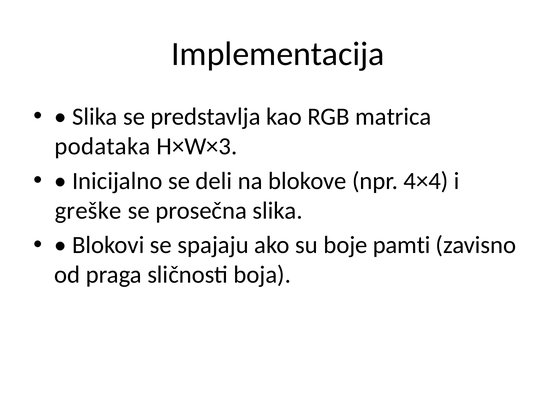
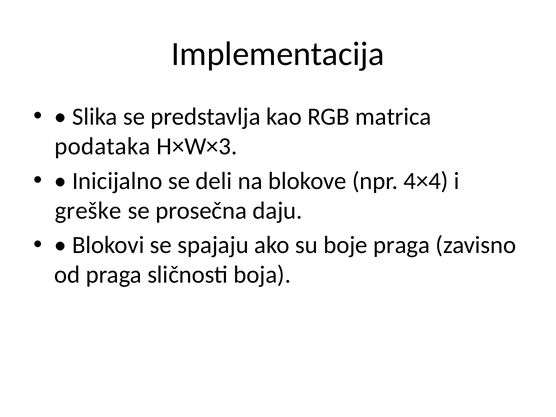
prosečna slika: slika -> daju
boje pamti: pamti -> praga
